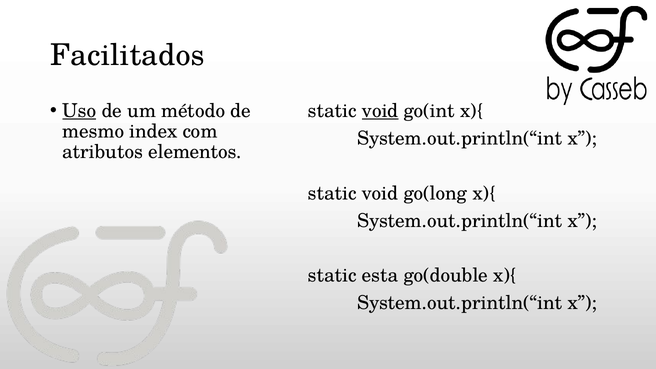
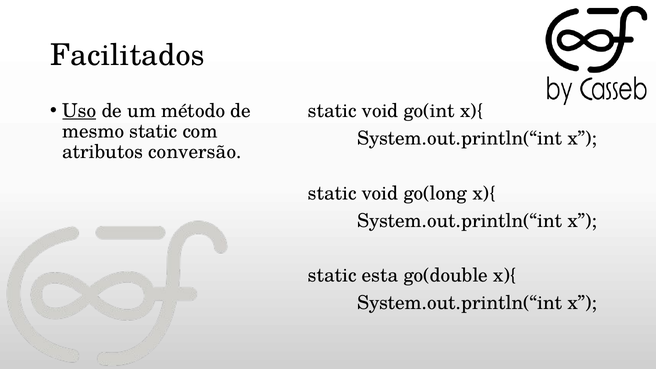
void at (380, 111) underline: present -> none
mesmo index: index -> static
elementos: elementos -> conversão
